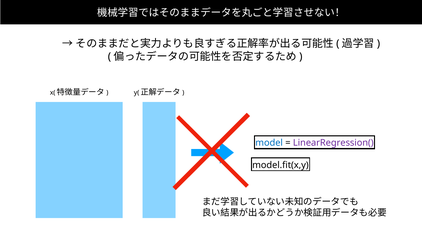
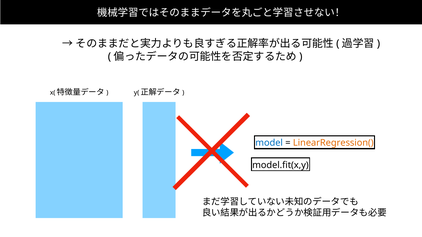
LinearRegression( colour: purple -> orange
